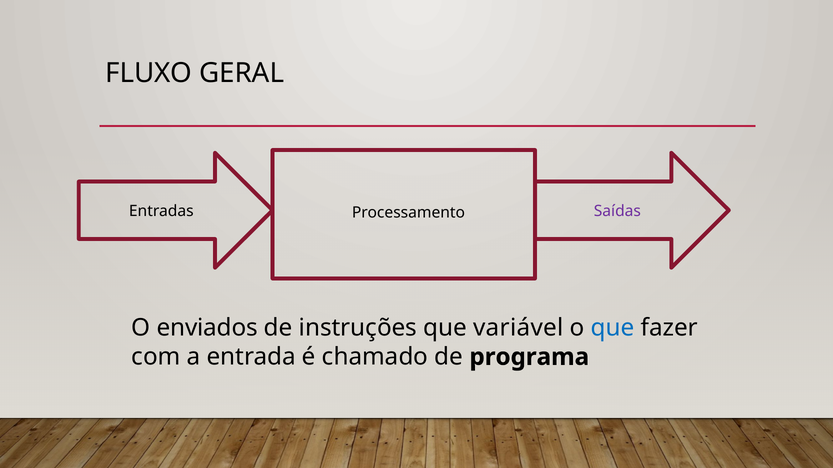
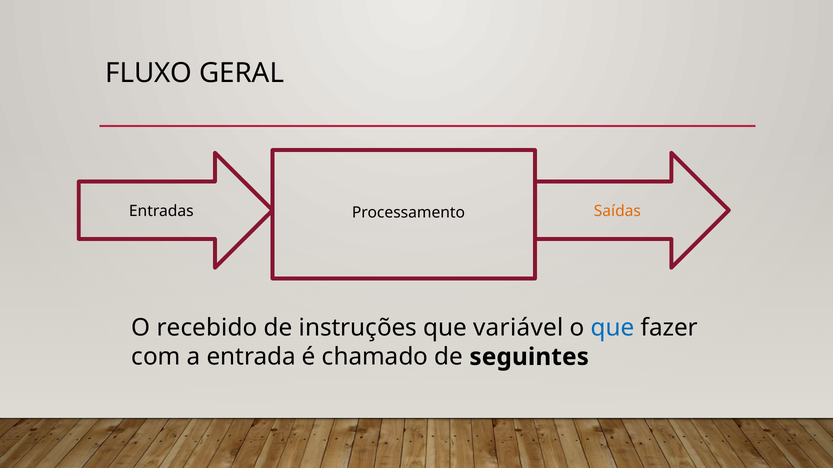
Saídas colour: purple -> orange
enviados: enviados -> recebido
programa: programa -> seguintes
